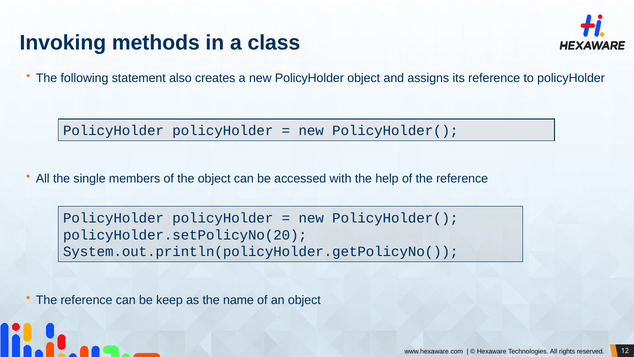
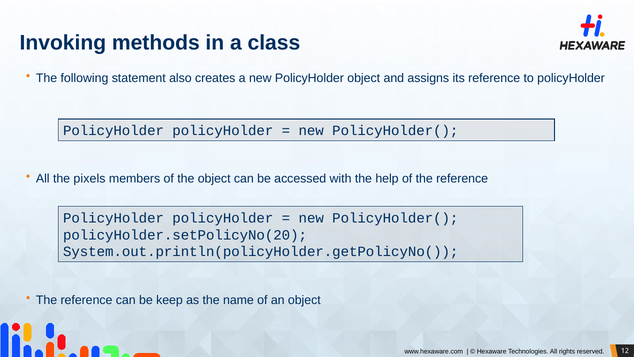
single: single -> pixels
